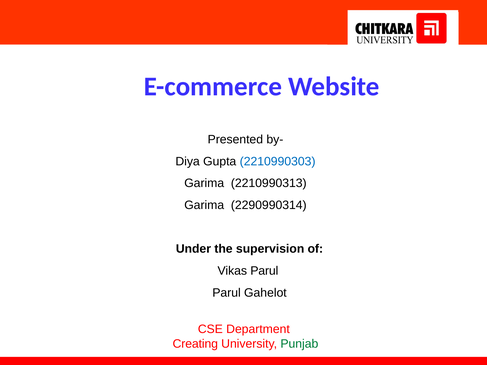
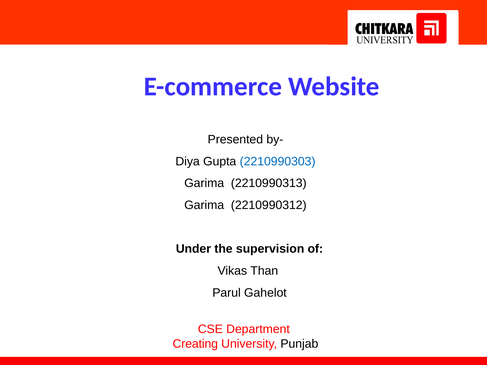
2290990314: 2290990314 -> 2210990312
Vikas Parul: Parul -> Than
Punjab colour: green -> black
